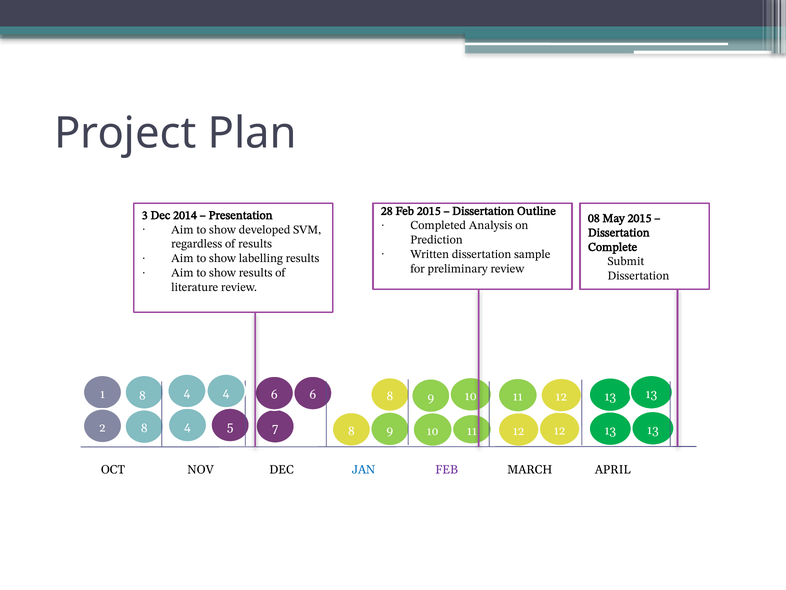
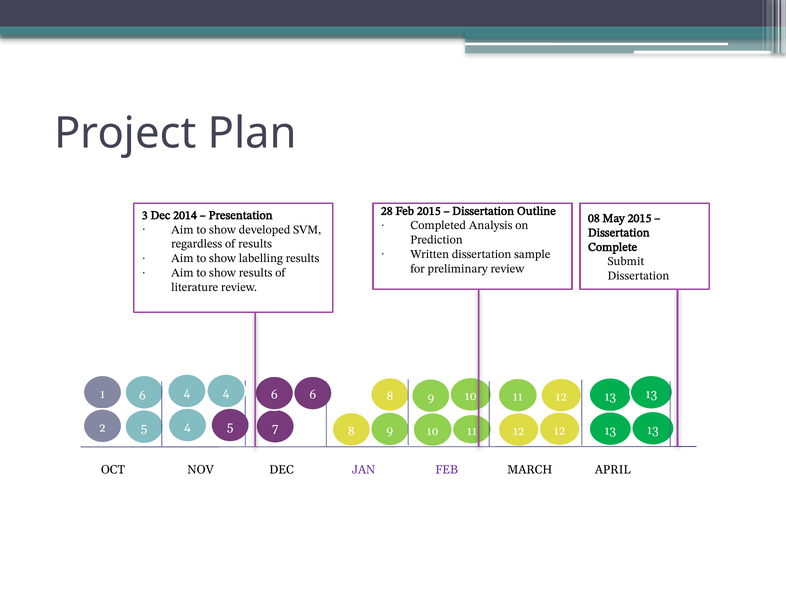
1 8: 8 -> 6
2 8: 8 -> 5
JAN colour: blue -> purple
